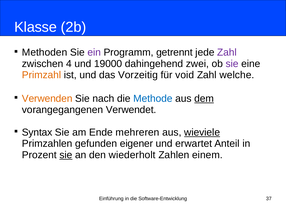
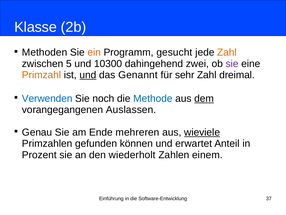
ein colour: purple -> orange
getrennt: getrennt -> gesucht
Zahl at (227, 52) colour: purple -> orange
4: 4 -> 5
19000: 19000 -> 10300
und at (88, 75) underline: none -> present
Vorzeitig: Vorzeitig -> Genannt
void: void -> sehr
welche: welche -> dreimal
Verwenden colour: orange -> blue
nach: nach -> noch
Verwendet: Verwendet -> Auslassen
Syntax: Syntax -> Genau
eigener: eigener -> können
sie at (66, 155) underline: present -> none
